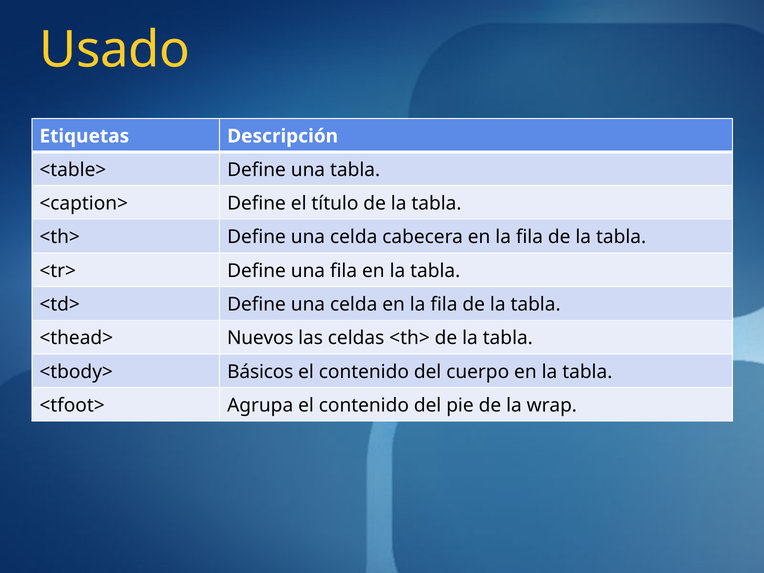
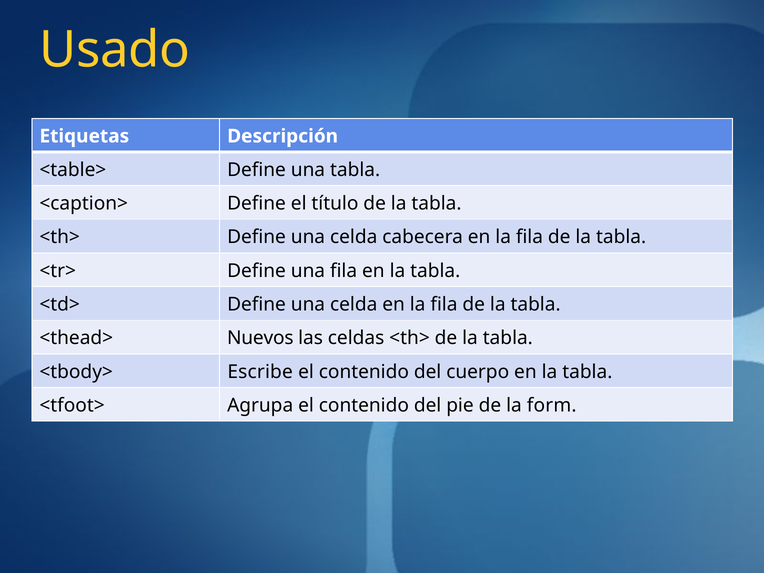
Básicos: Básicos -> Escribe
wrap: wrap -> form
